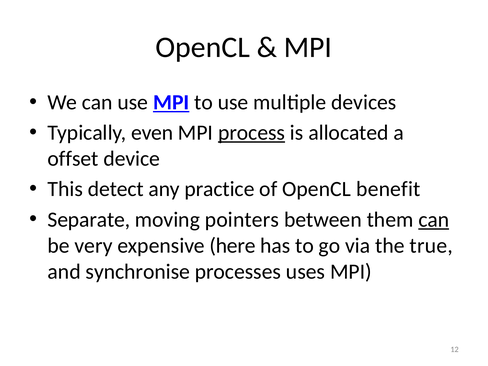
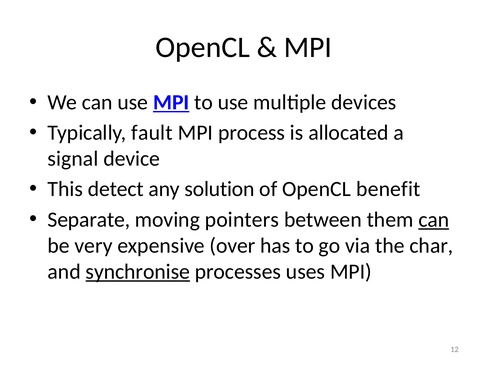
even: even -> fault
process underline: present -> none
offset: offset -> signal
practice: practice -> solution
here: here -> over
true: true -> char
synchronise underline: none -> present
